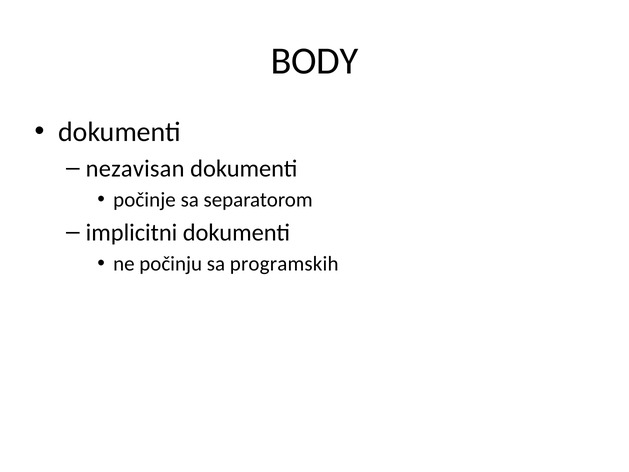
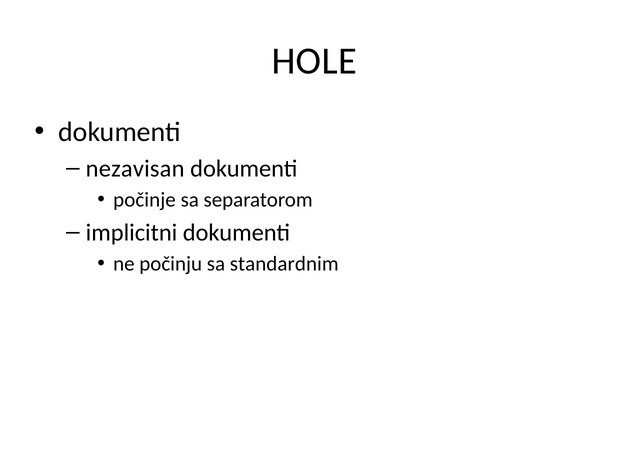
BODY: BODY -> HOLE
programskih: programskih -> standardnim
